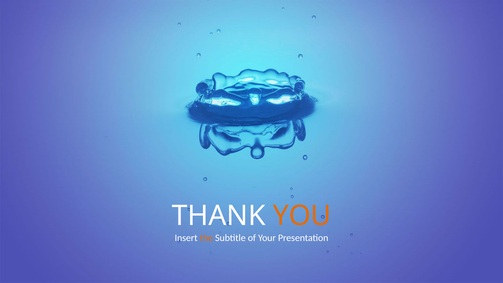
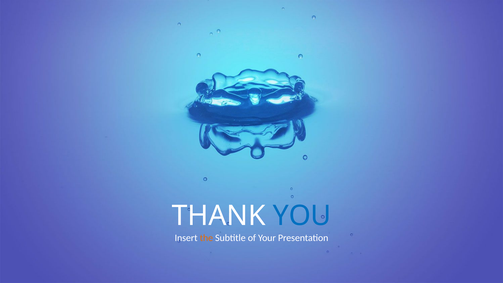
YOU colour: orange -> blue
